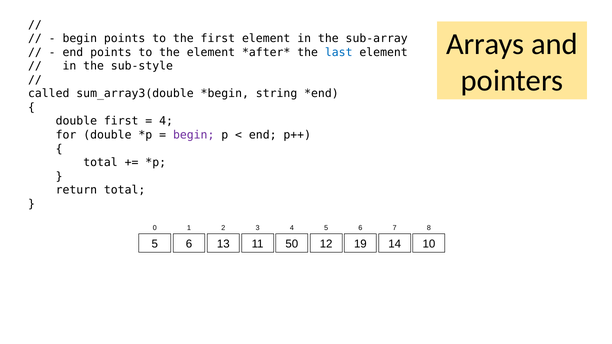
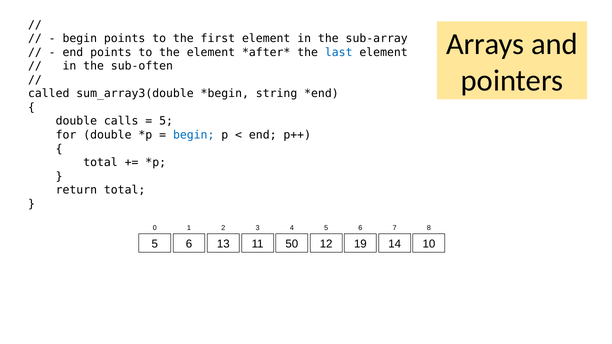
sub-style: sub-style -> sub-often
double first: first -> calls
4 at (166, 121): 4 -> 5
begin at (194, 135) colour: purple -> blue
